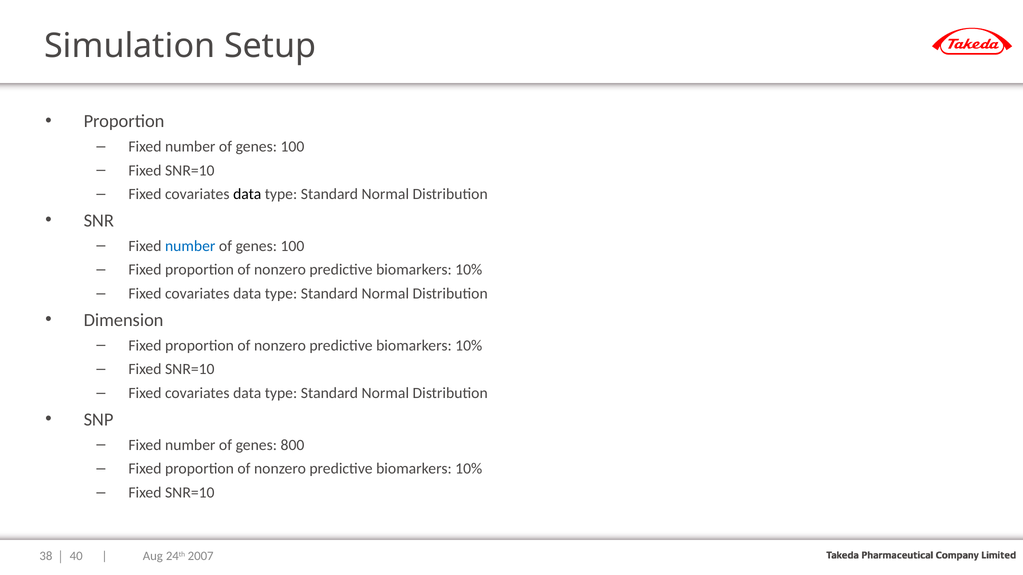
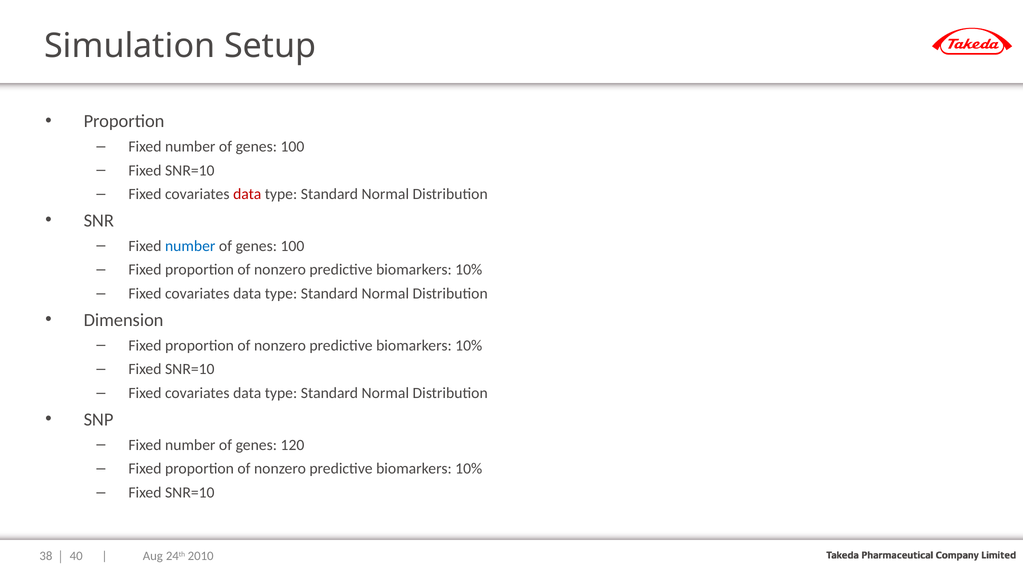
data at (247, 194) colour: black -> red
800: 800 -> 120
2007: 2007 -> 2010
